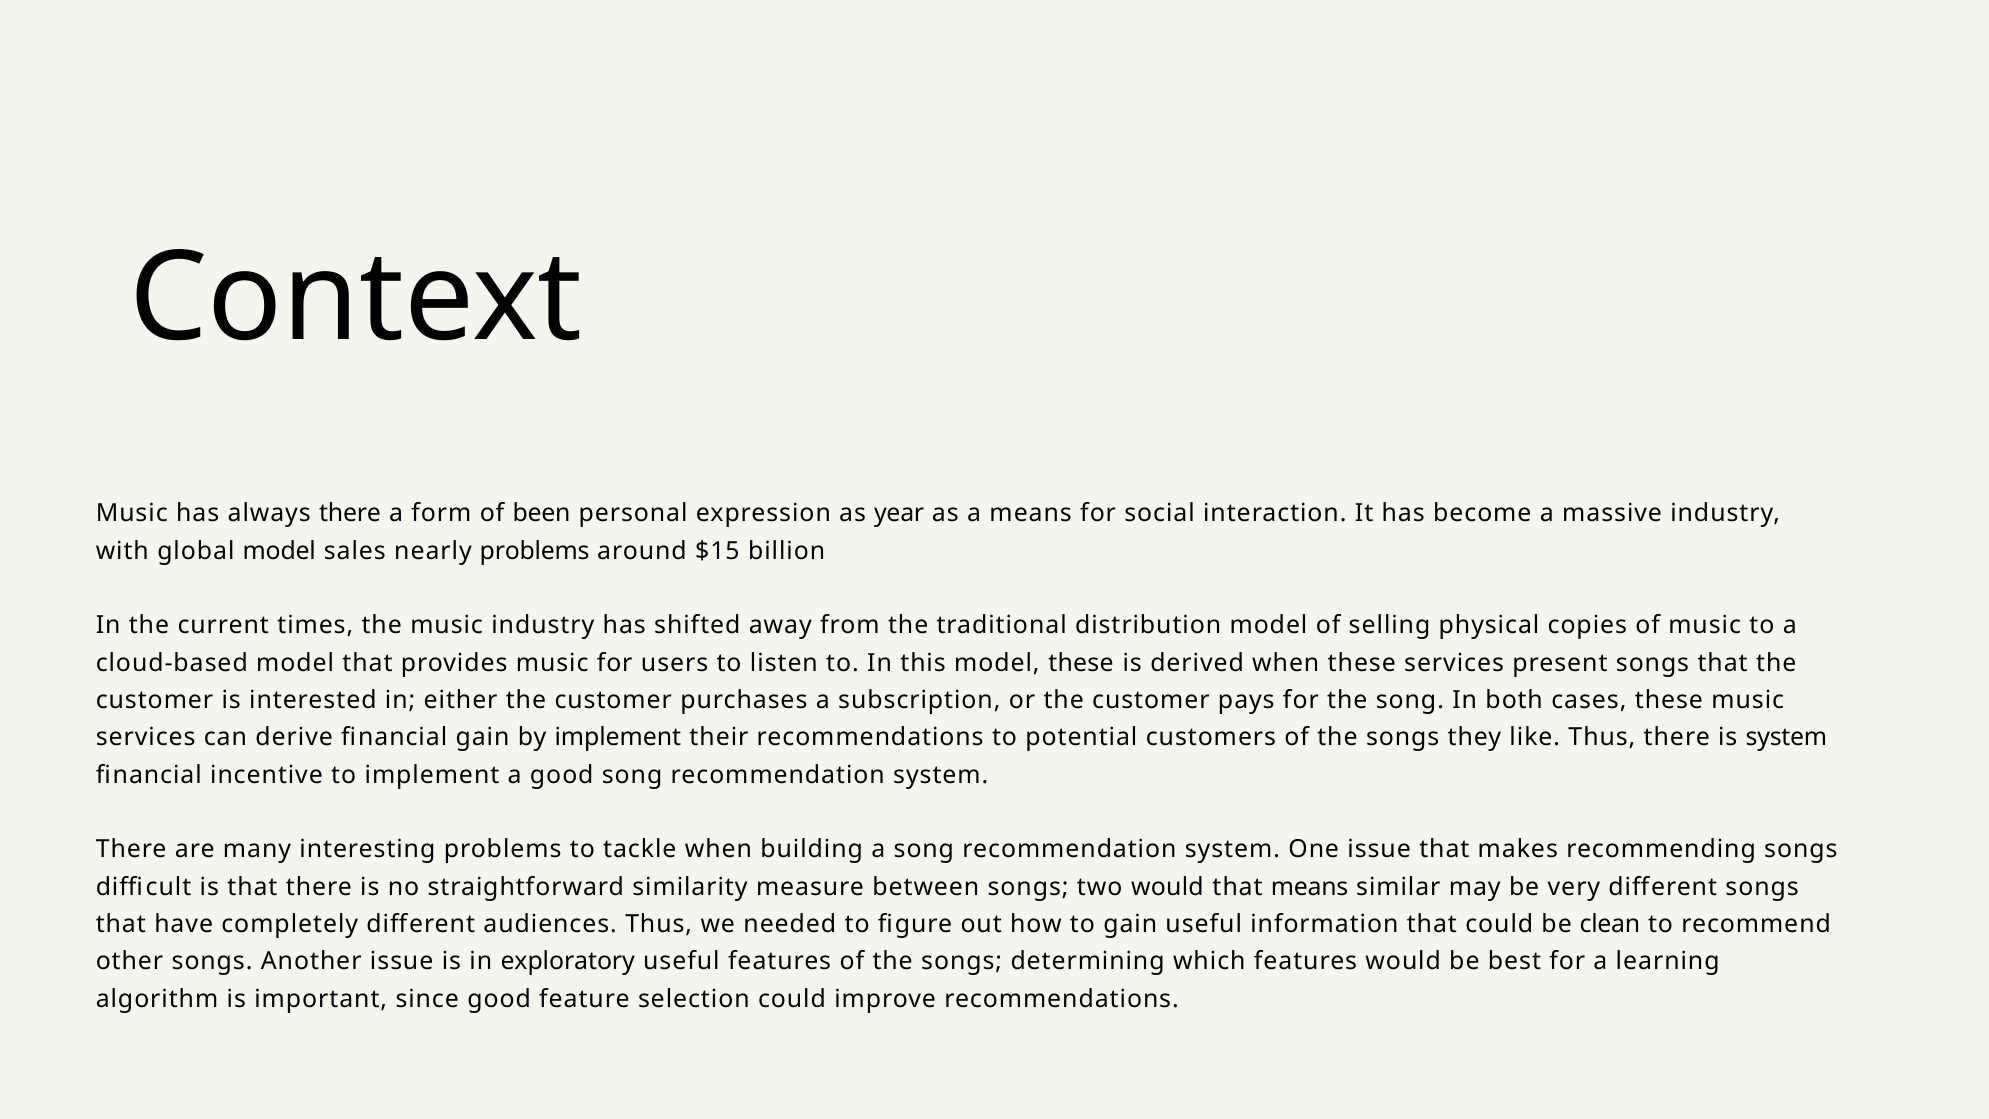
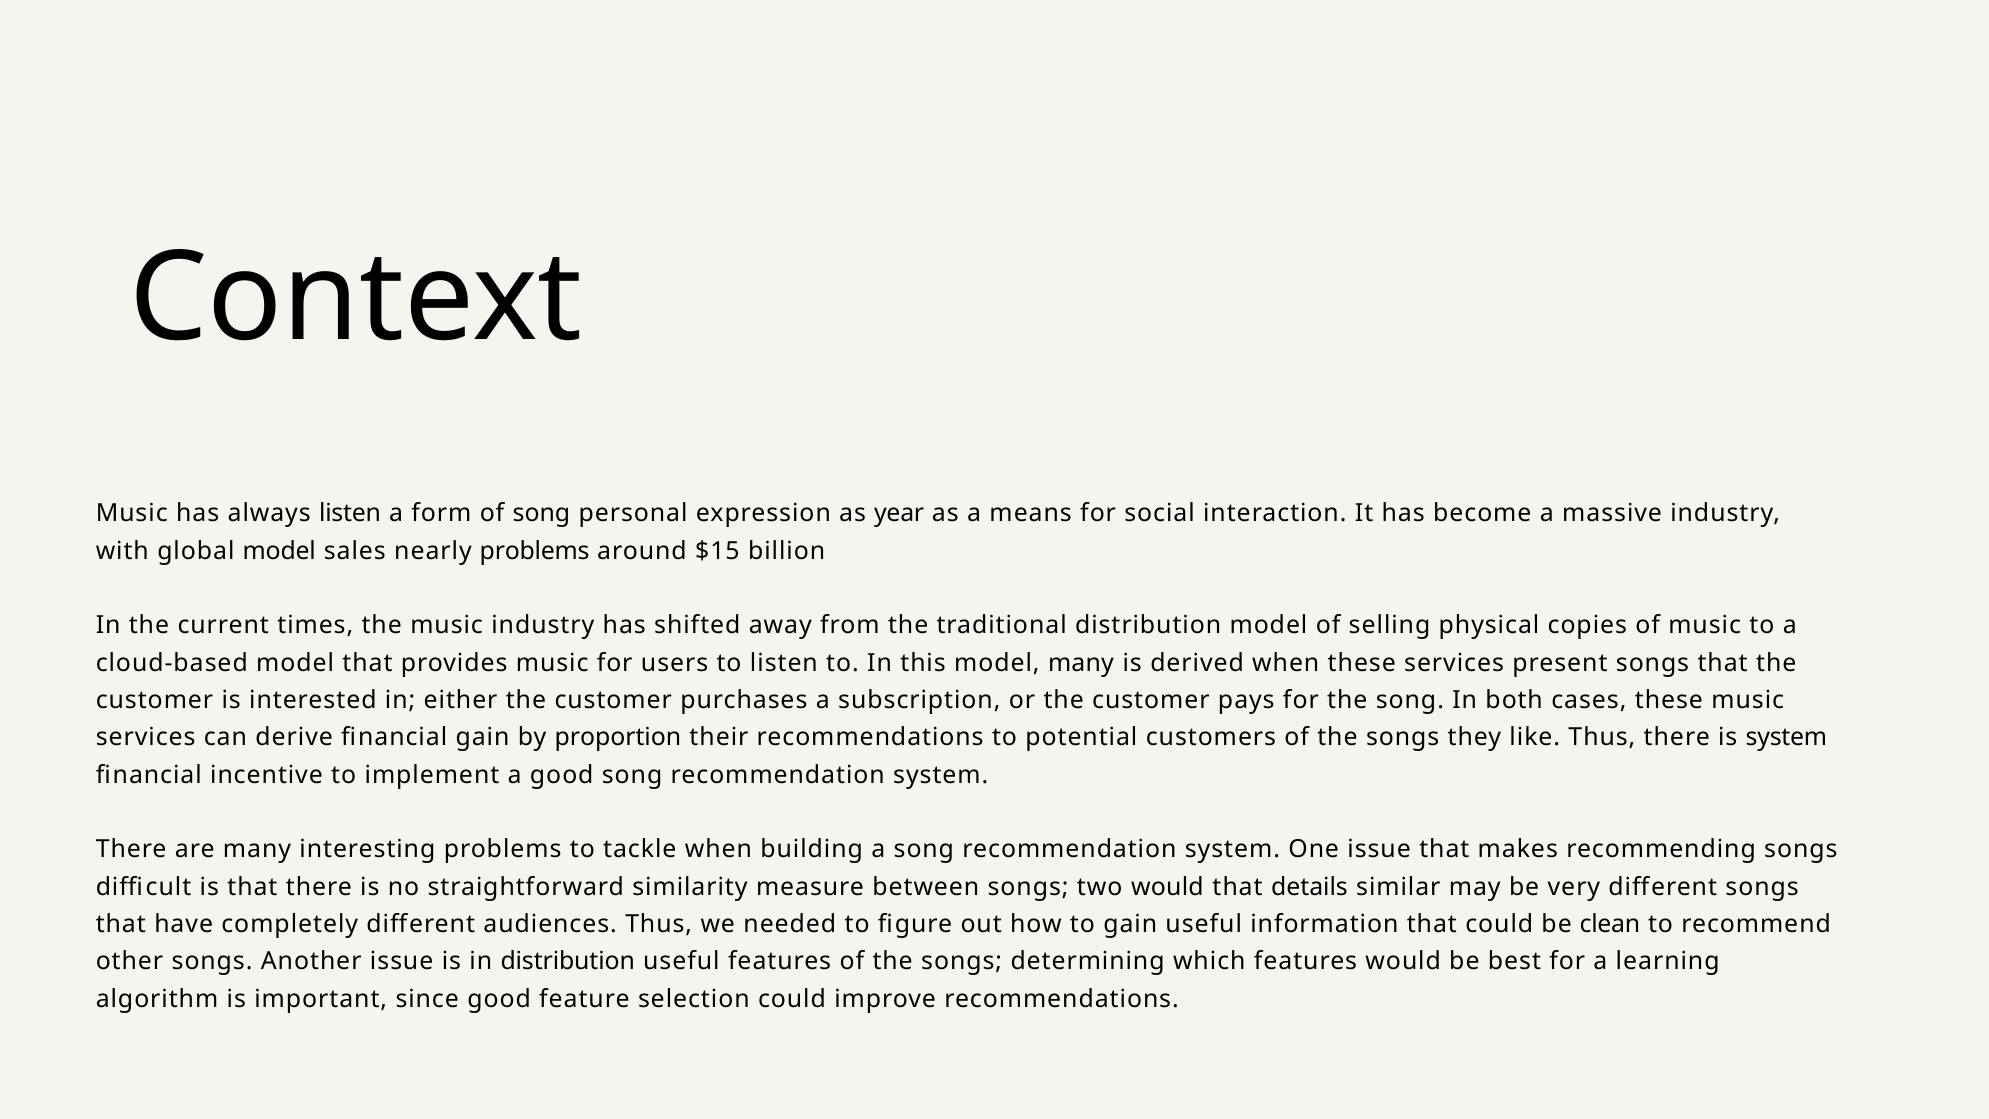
always there: there -> listen
of been: been -> song
model these: these -> many
by implement: implement -> proportion
that means: means -> details
in exploratory: exploratory -> distribution
